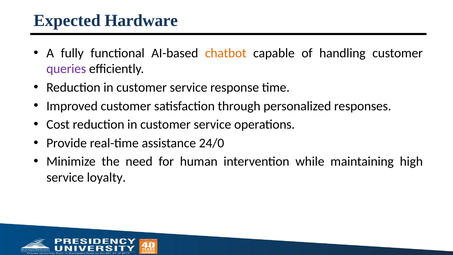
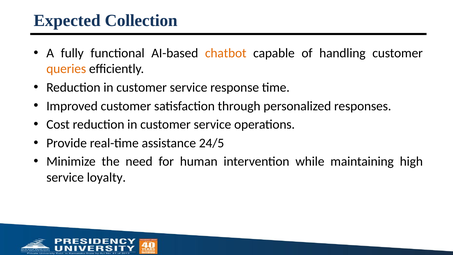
Hardware: Hardware -> Collection
queries colour: purple -> orange
24/0: 24/0 -> 24/5
